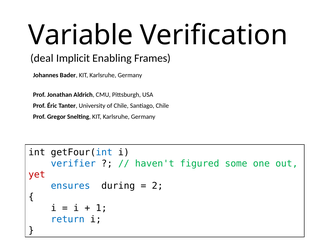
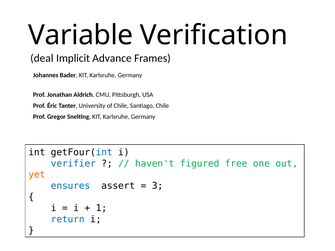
Enabling: Enabling -> Advance
some: some -> free
yet colour: red -> orange
during: during -> assert
2: 2 -> 3
